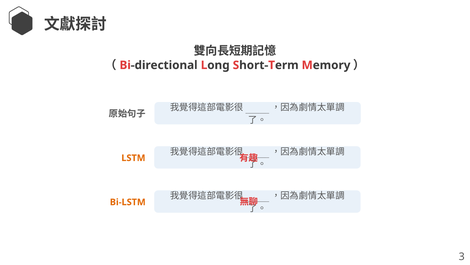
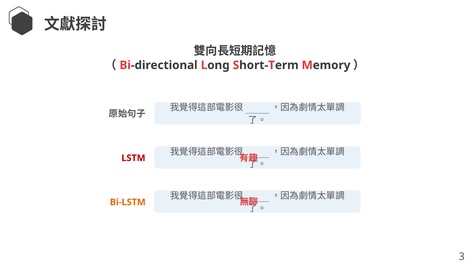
LSTM colour: orange -> red
